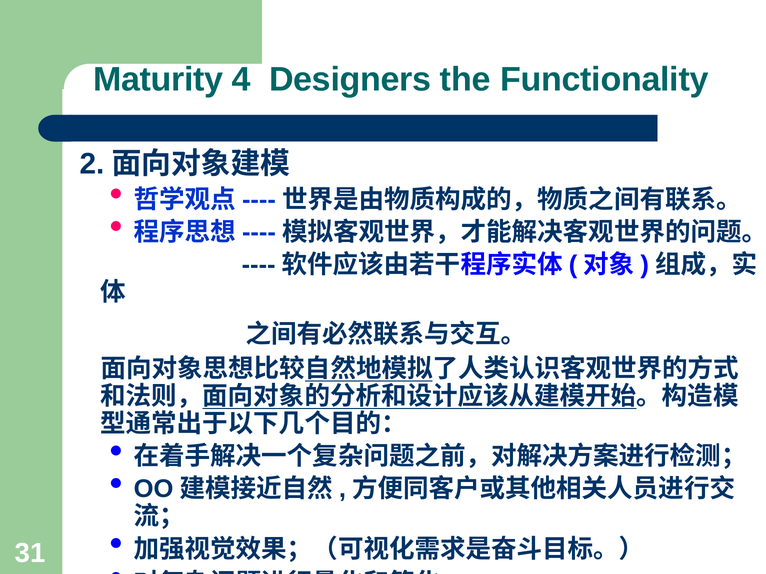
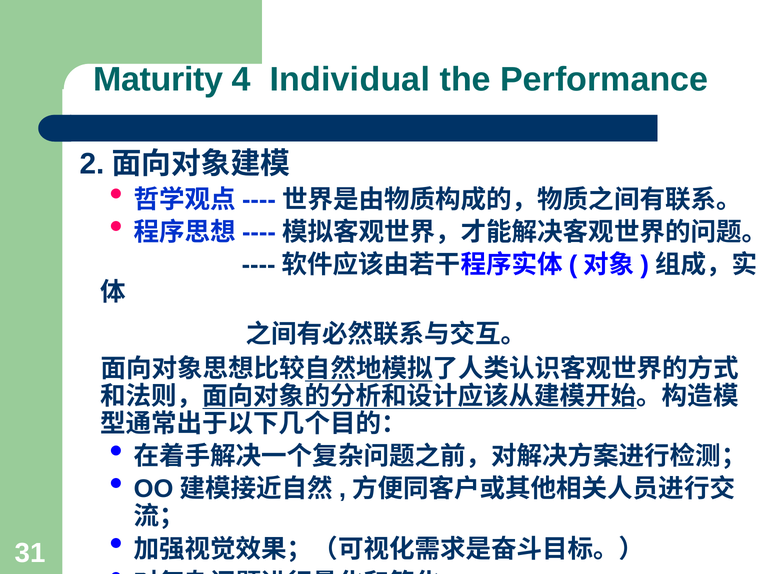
Designers: Designers -> Individual
Functionality: Functionality -> Performance
